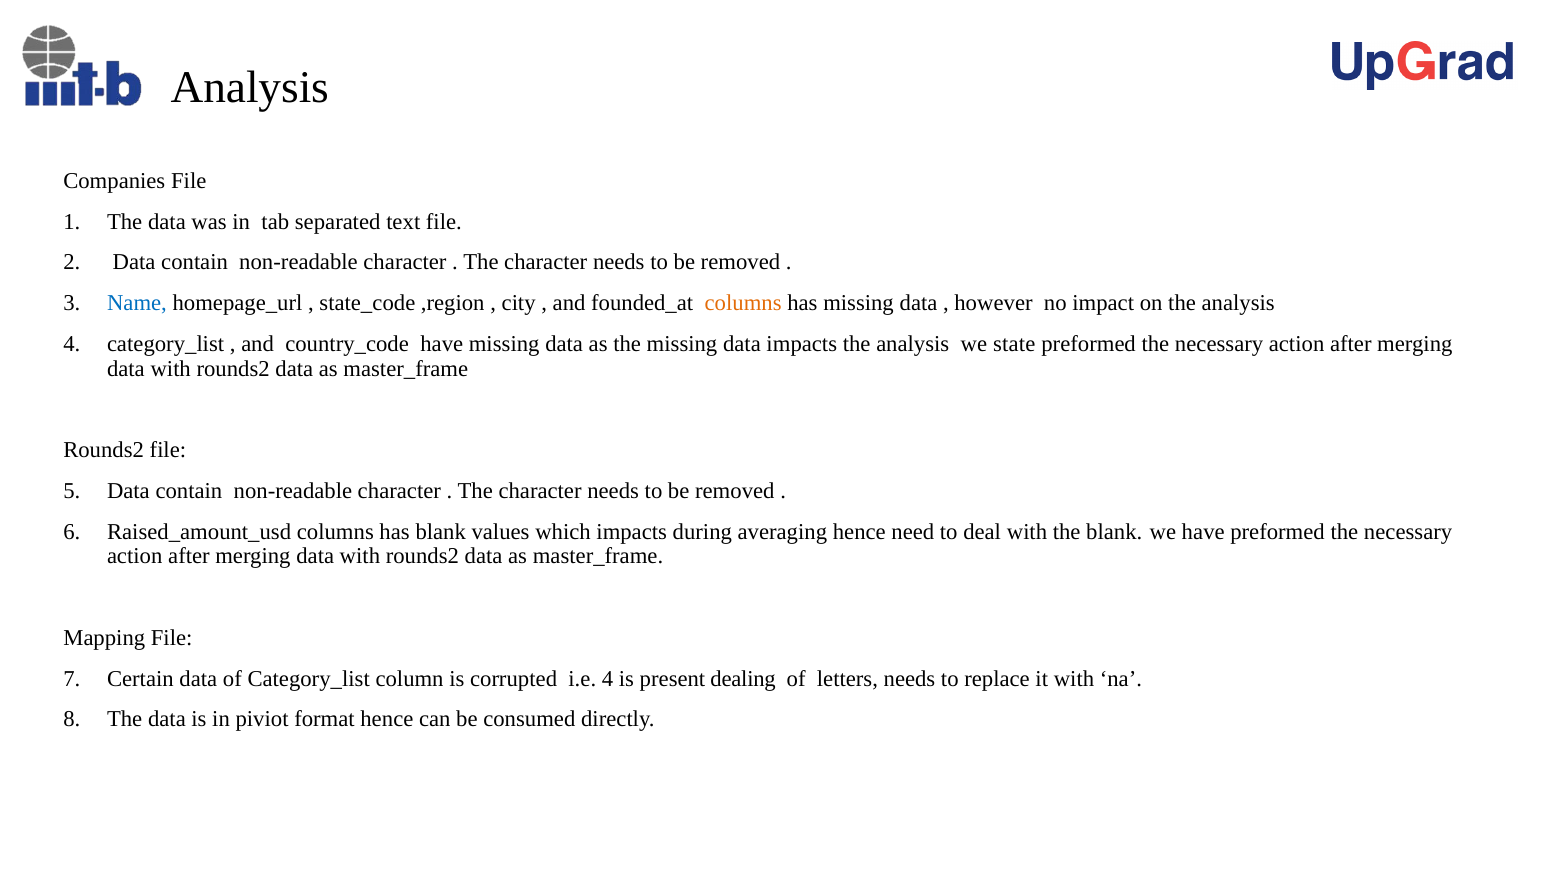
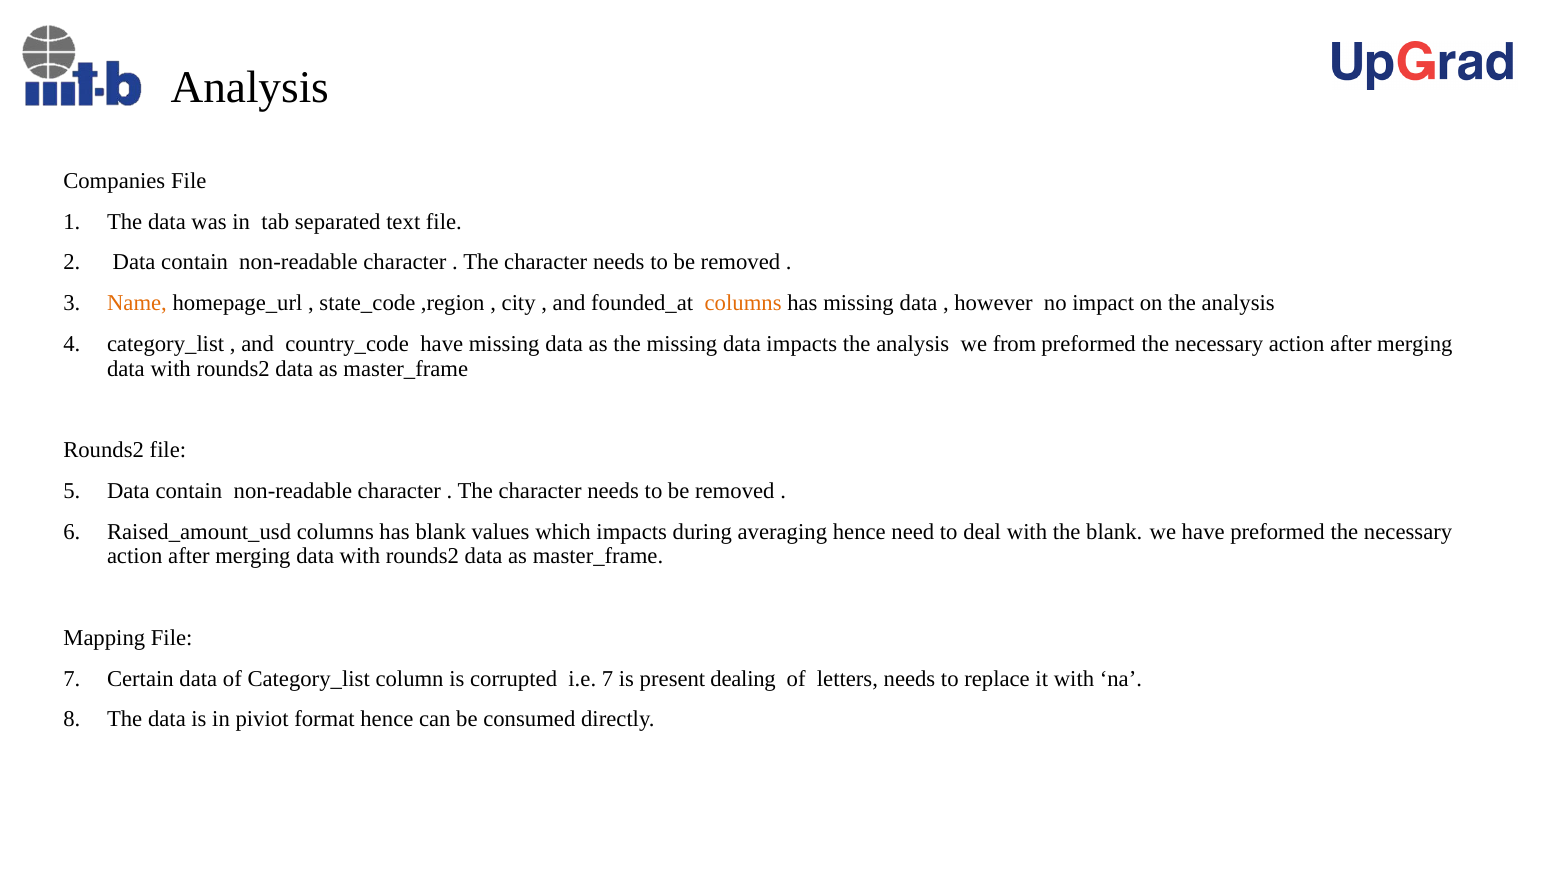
Name colour: blue -> orange
state: state -> from
i.e 4: 4 -> 7
